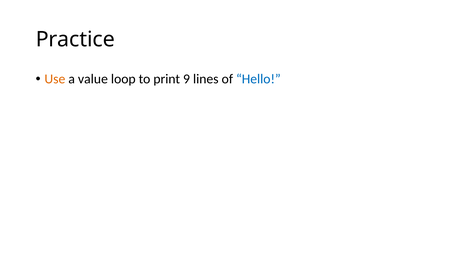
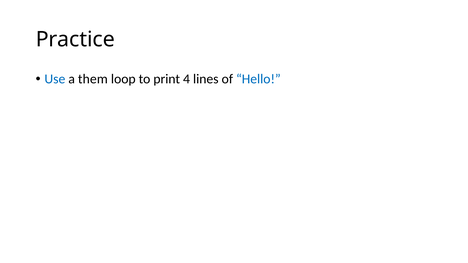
Use colour: orange -> blue
value: value -> them
9: 9 -> 4
